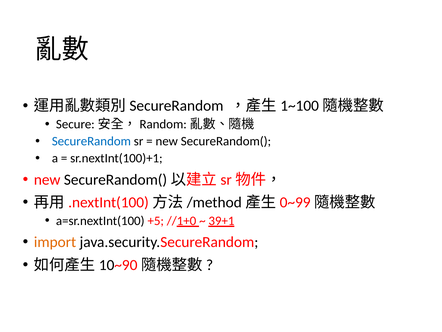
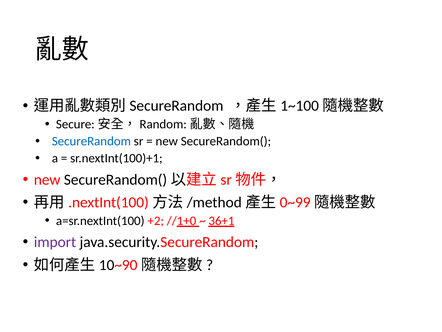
+5: +5 -> +2
39+1: 39+1 -> 36+1
import colour: orange -> purple
